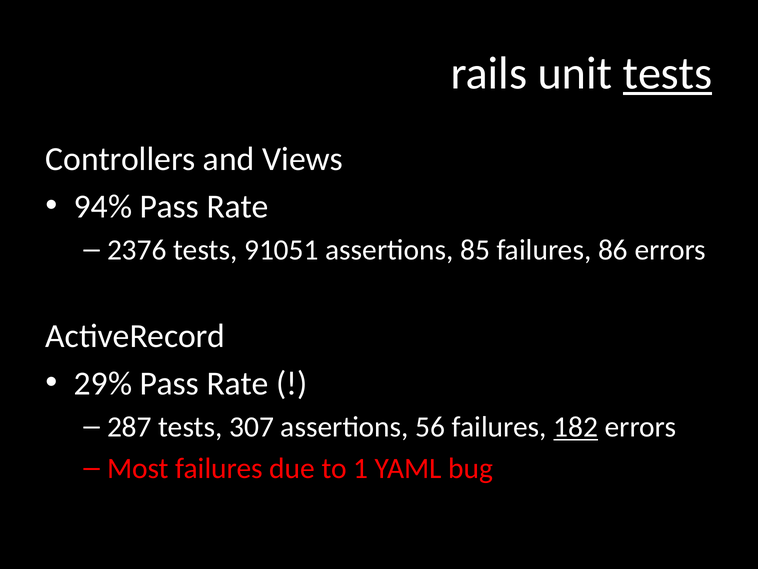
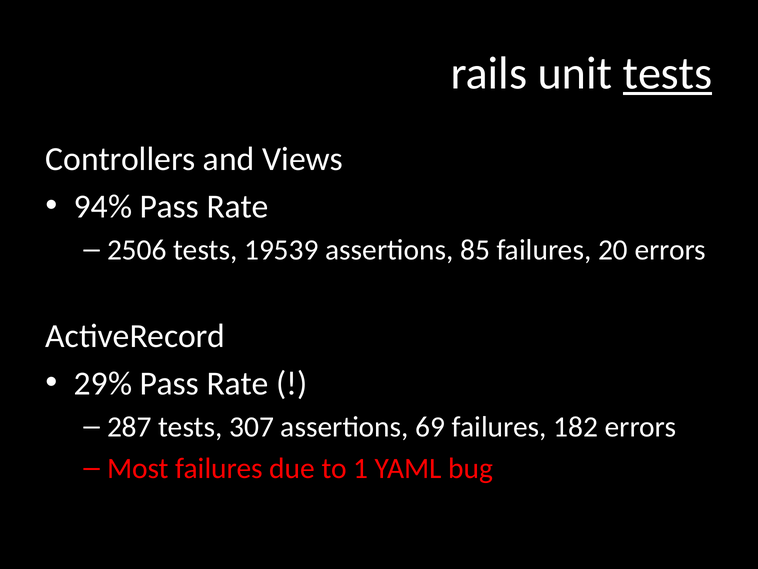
2376: 2376 -> 2506
91051: 91051 -> 19539
86: 86 -> 20
56: 56 -> 69
182 underline: present -> none
